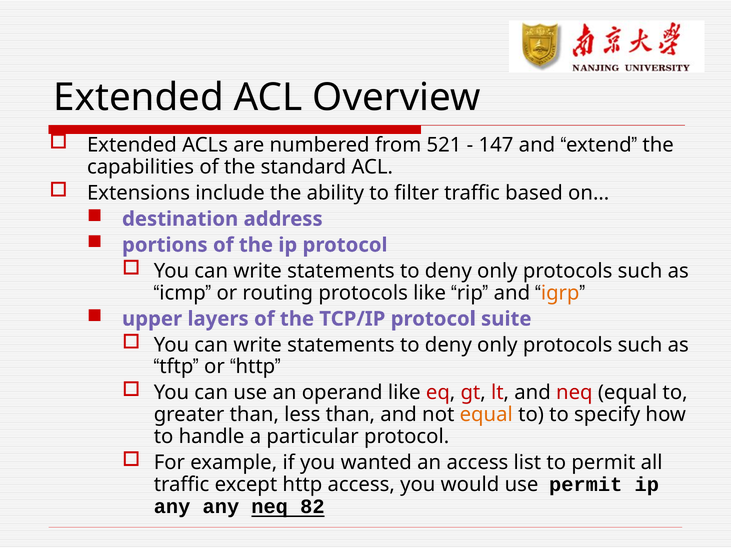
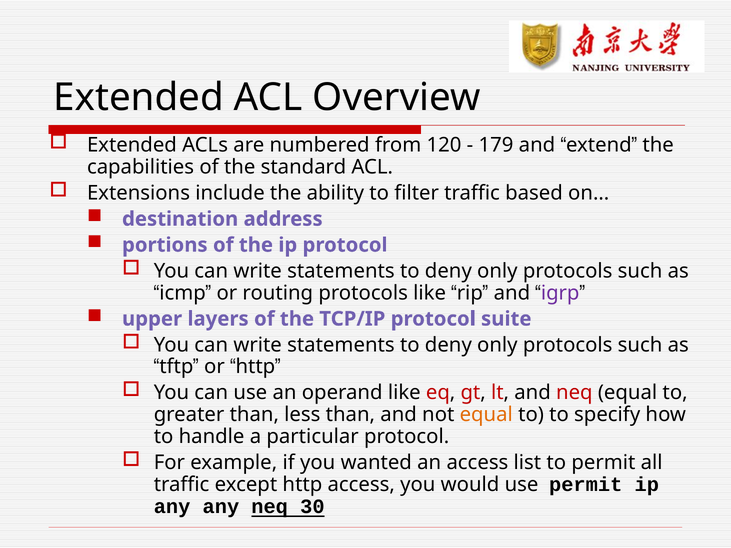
521: 521 -> 120
147: 147 -> 179
igrp colour: orange -> purple
82: 82 -> 30
